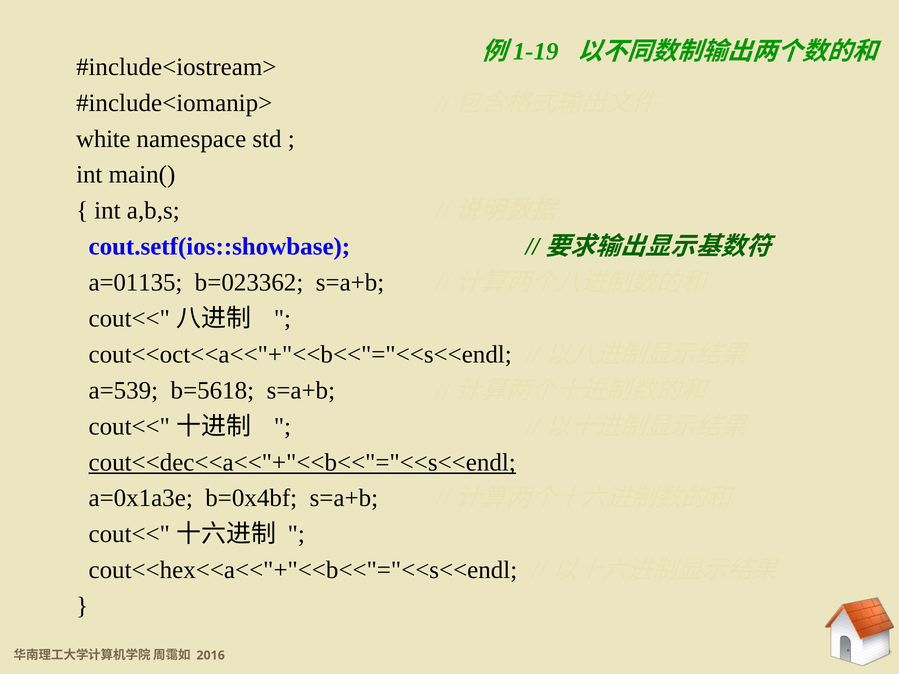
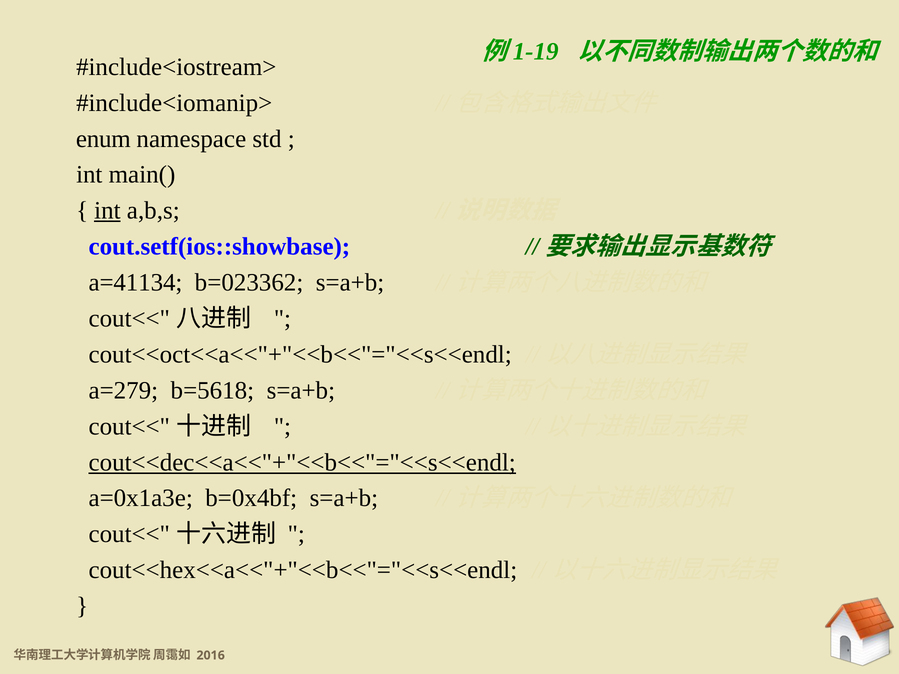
white: white -> enum
int at (107, 211) underline: none -> present
a=01135: a=01135 -> a=41134
a=539: a=539 -> a=279
